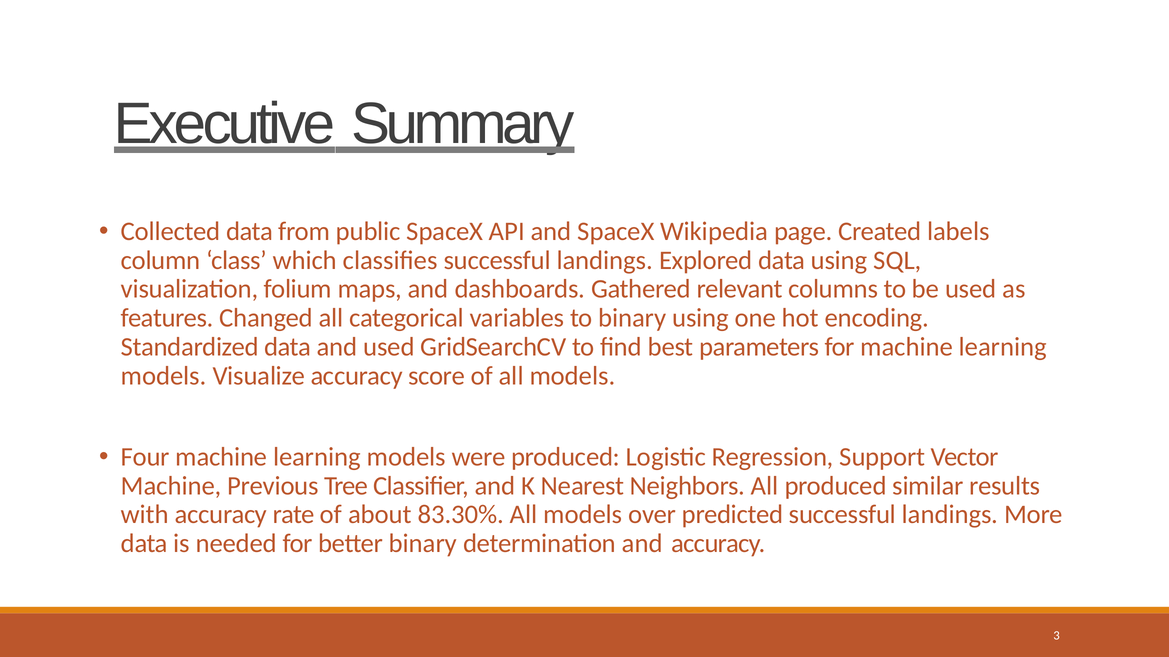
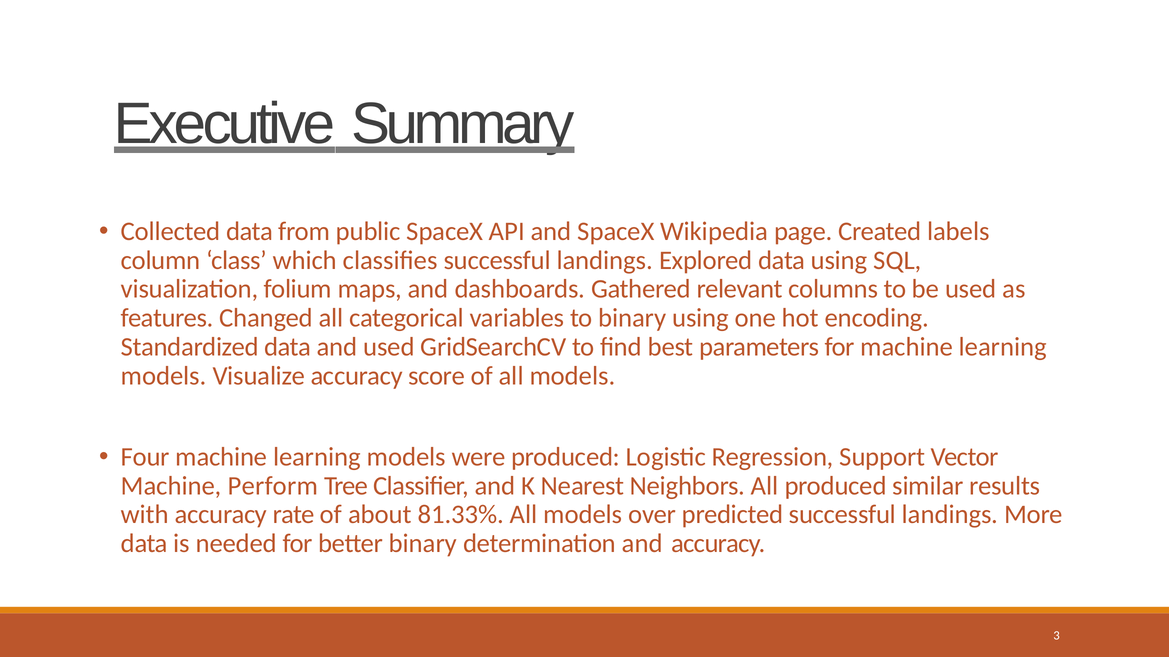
Previous: Previous -> Perform
83.30%: 83.30% -> 81.33%
